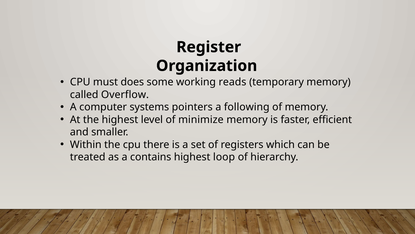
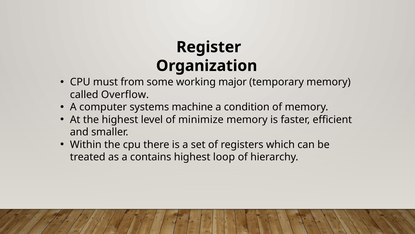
does: does -> from
reads: reads -> major
pointers: pointers -> machine
following: following -> condition
